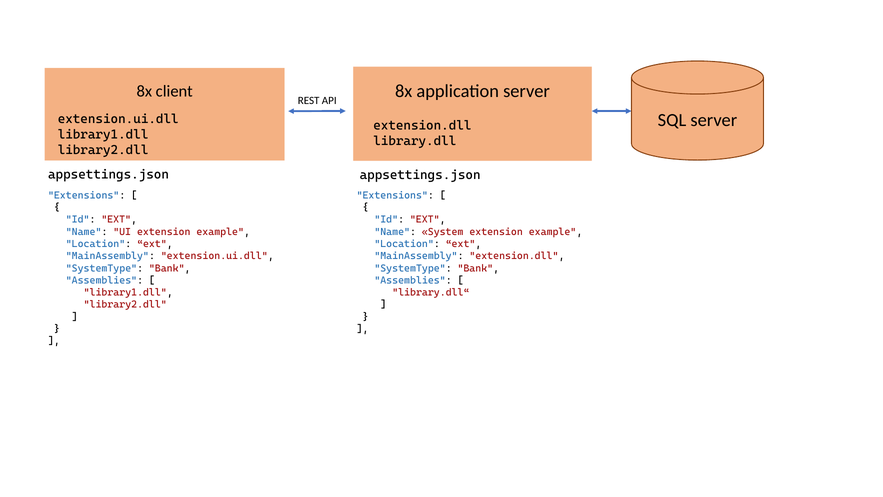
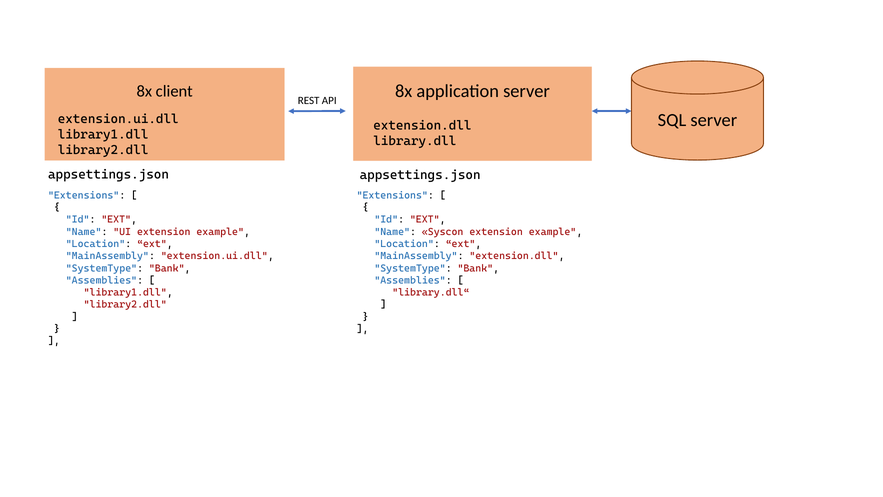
System: System -> Syscon
